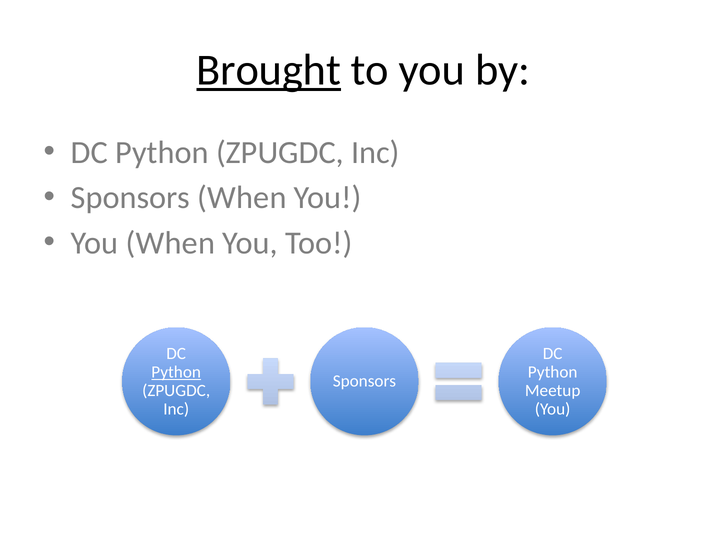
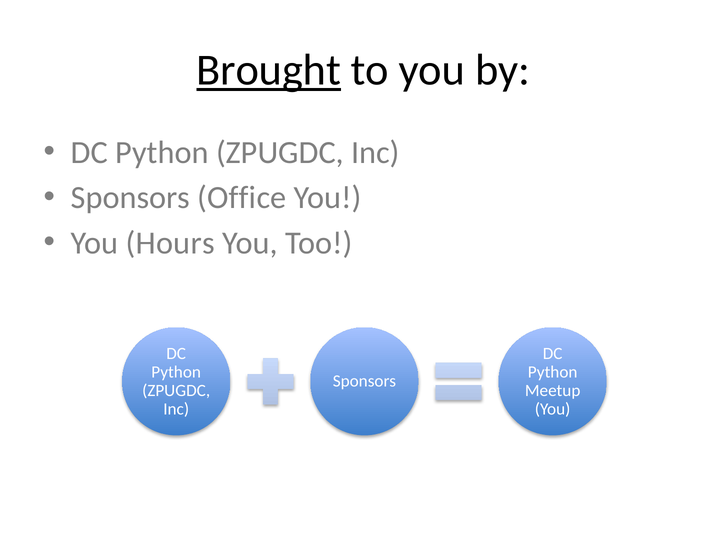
Sponsors When: When -> Office
You When: When -> Hours
Python at (176, 372) underline: present -> none
